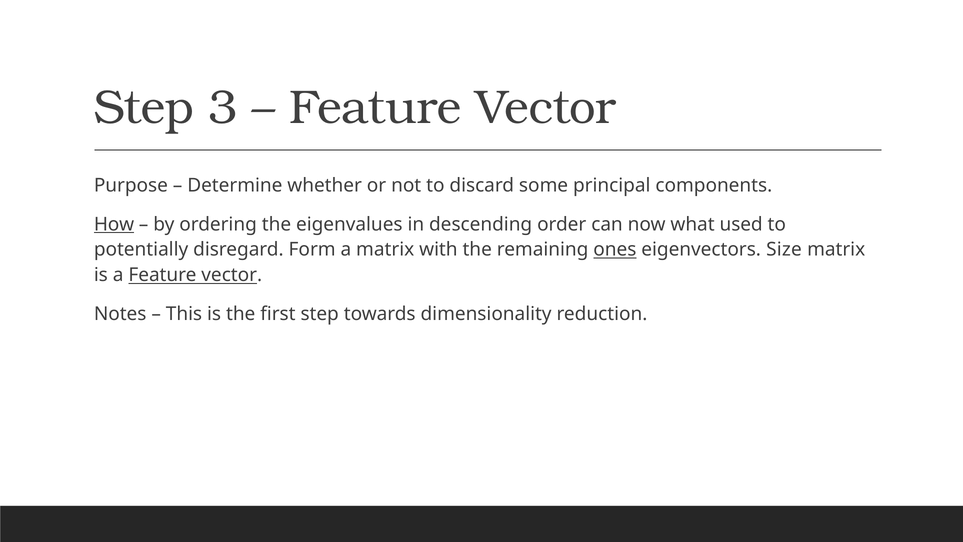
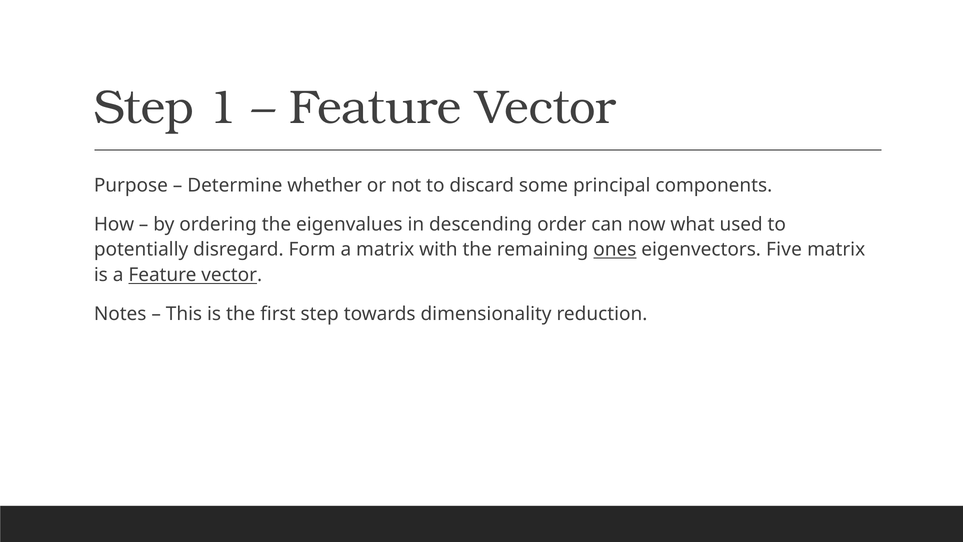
3: 3 -> 1
How underline: present -> none
Size: Size -> Five
